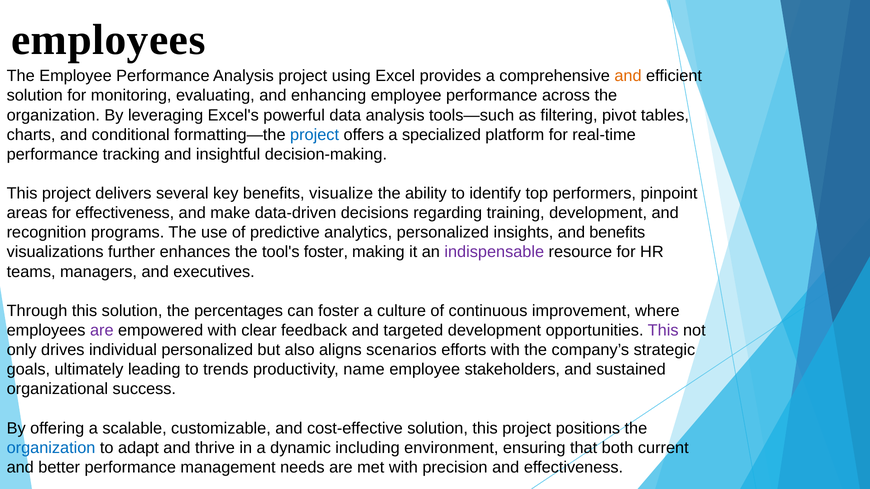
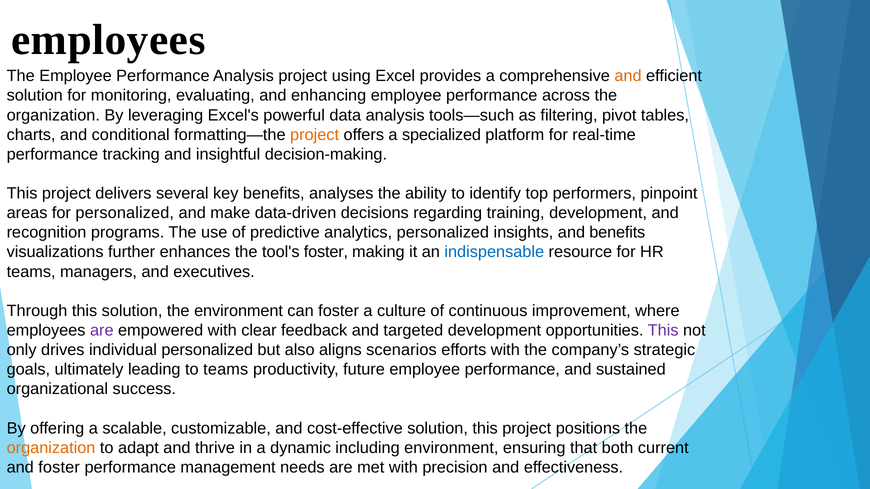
project at (315, 135) colour: blue -> orange
visualize: visualize -> analyses
for effectiveness: effectiveness -> personalized
indispensable colour: purple -> blue
the percentages: percentages -> environment
to trends: trends -> teams
name: name -> future
stakeholders at (512, 370): stakeholders -> performance
organization at (51, 448) colour: blue -> orange
and better: better -> foster
